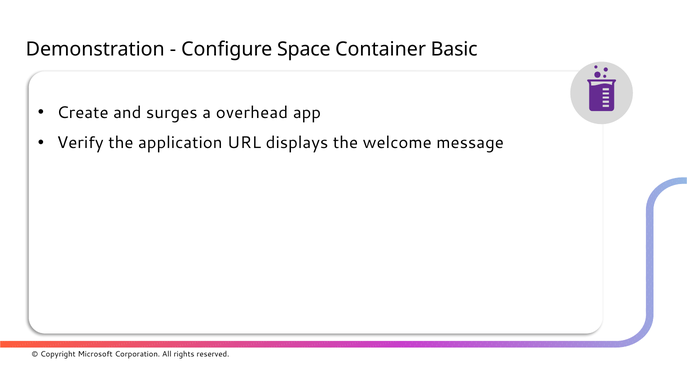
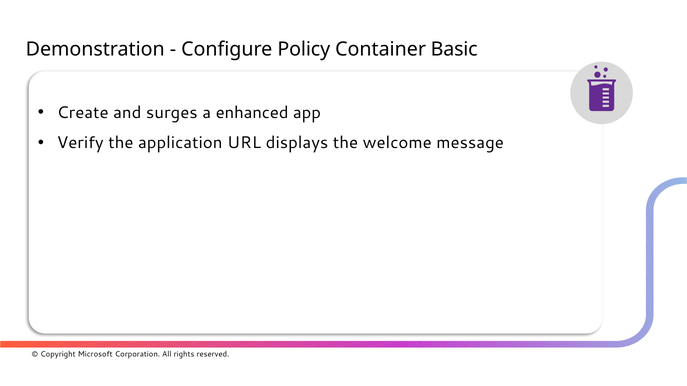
Space: Space -> Policy
overhead: overhead -> enhanced
